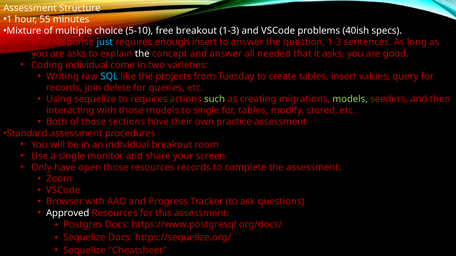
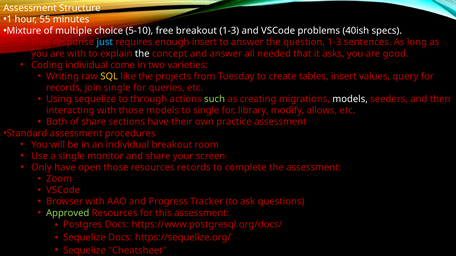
are asks: asks -> with
SQL colour: light blue -> yellow
join delete: delete -> single
to requires: requires -> through
models at (350, 99) colour: light green -> white
for tables: tables -> library
stored: stored -> allows
of those: those -> share
Approved colour: white -> light green
